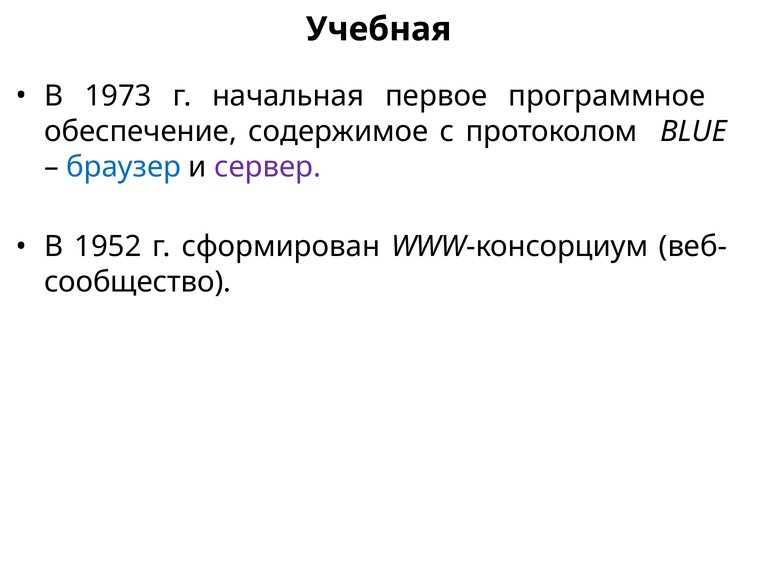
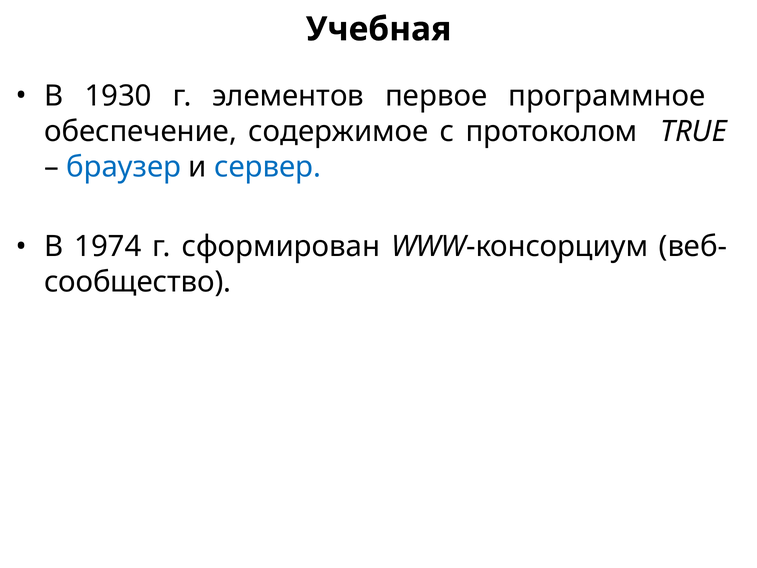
1973: 1973 -> 1930
начальная: начальная -> элементов
BLUE: BLUE -> TRUE
сервер colour: purple -> blue
1952: 1952 -> 1974
